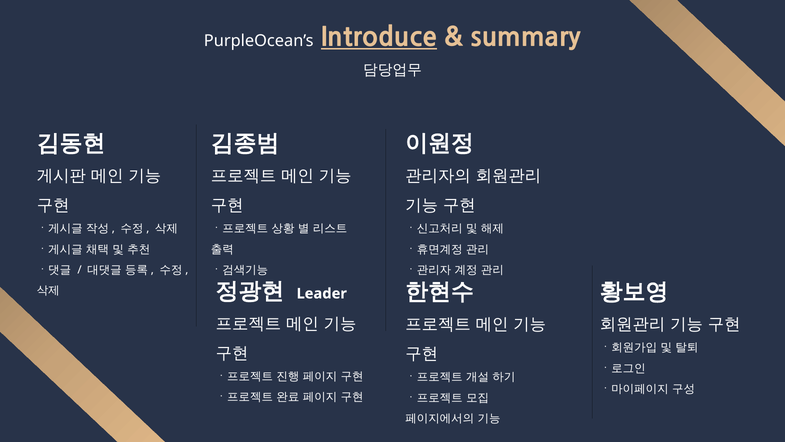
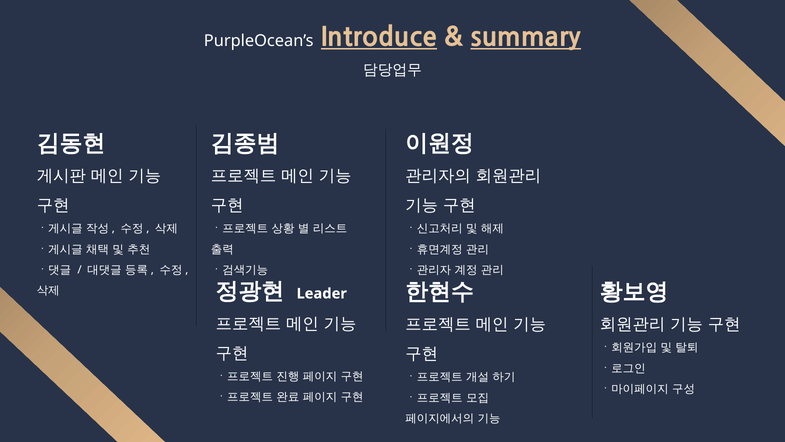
summary underline: none -> present
